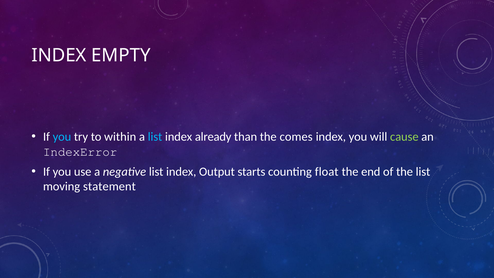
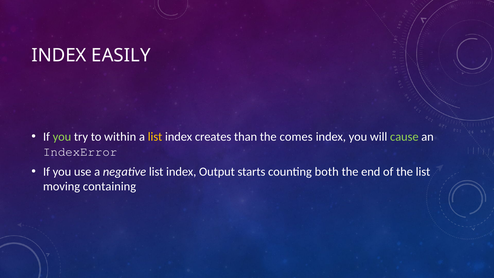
EMPTY: EMPTY -> EASILY
you at (62, 137) colour: light blue -> light green
list at (155, 137) colour: light blue -> yellow
already: already -> creates
float: float -> both
statement: statement -> containing
